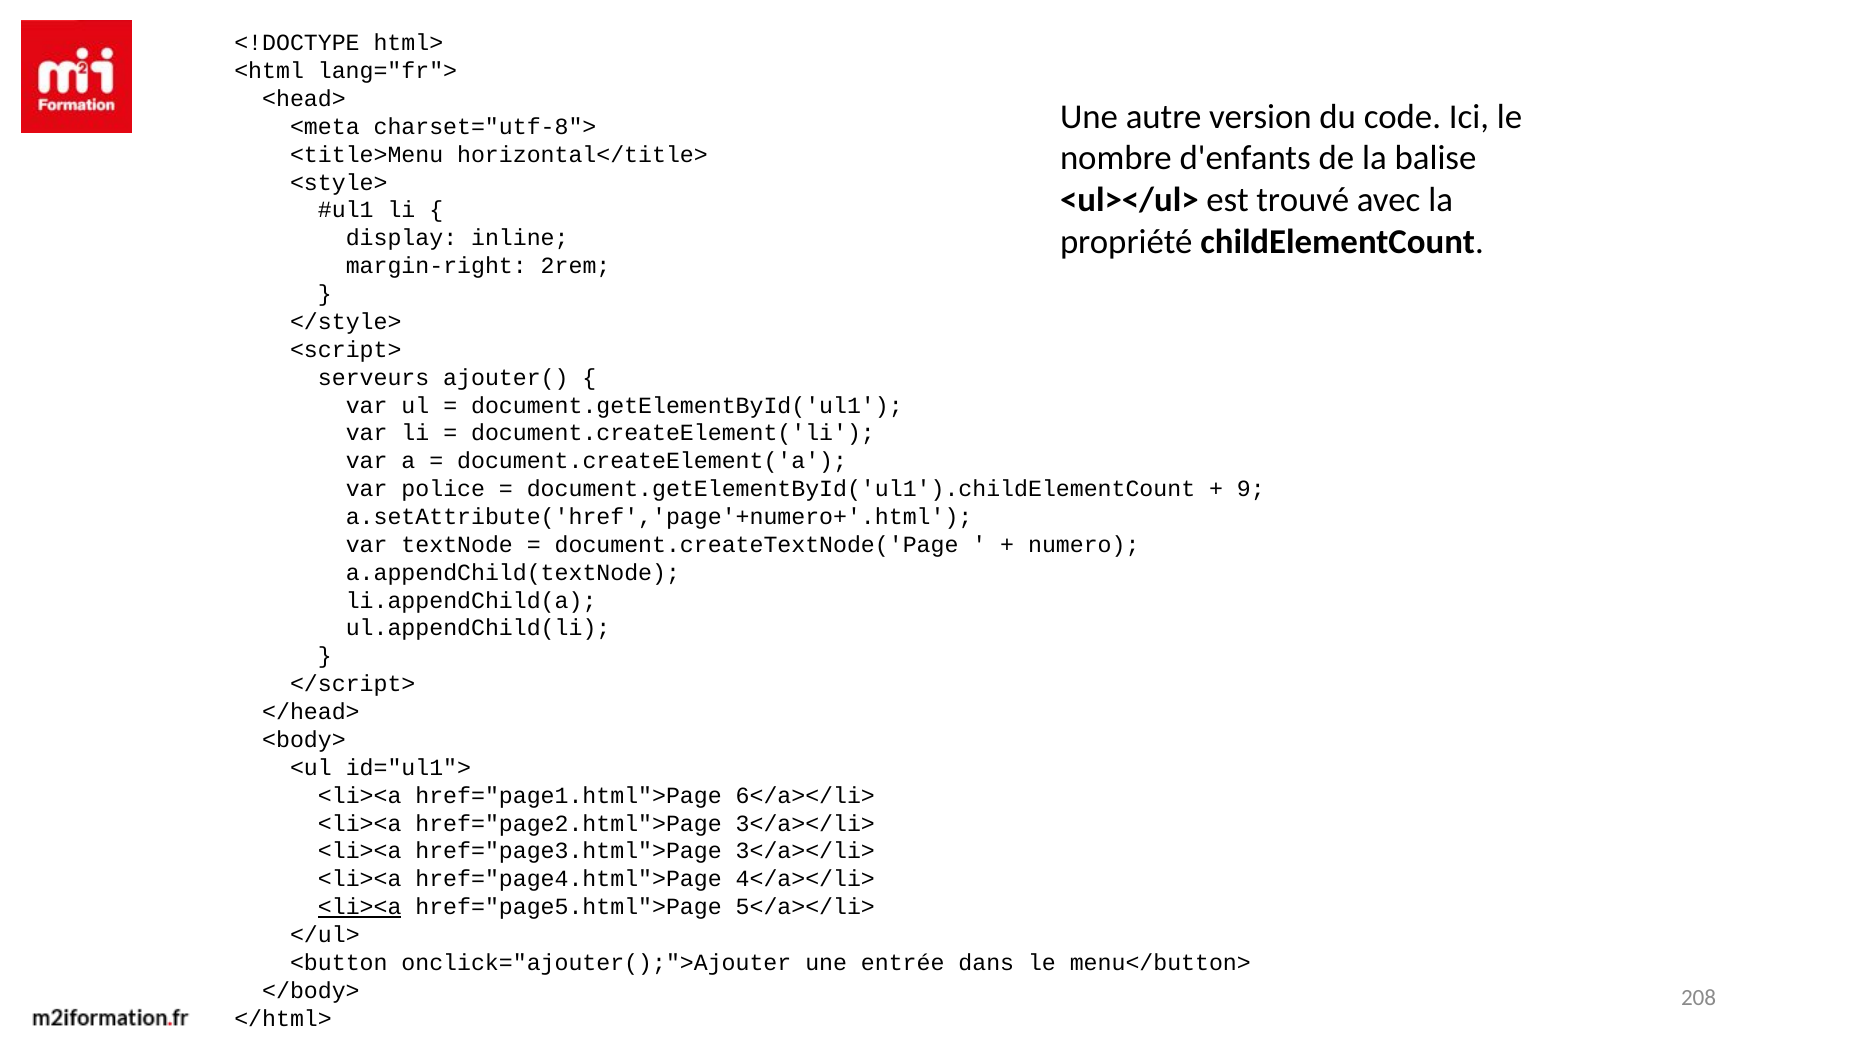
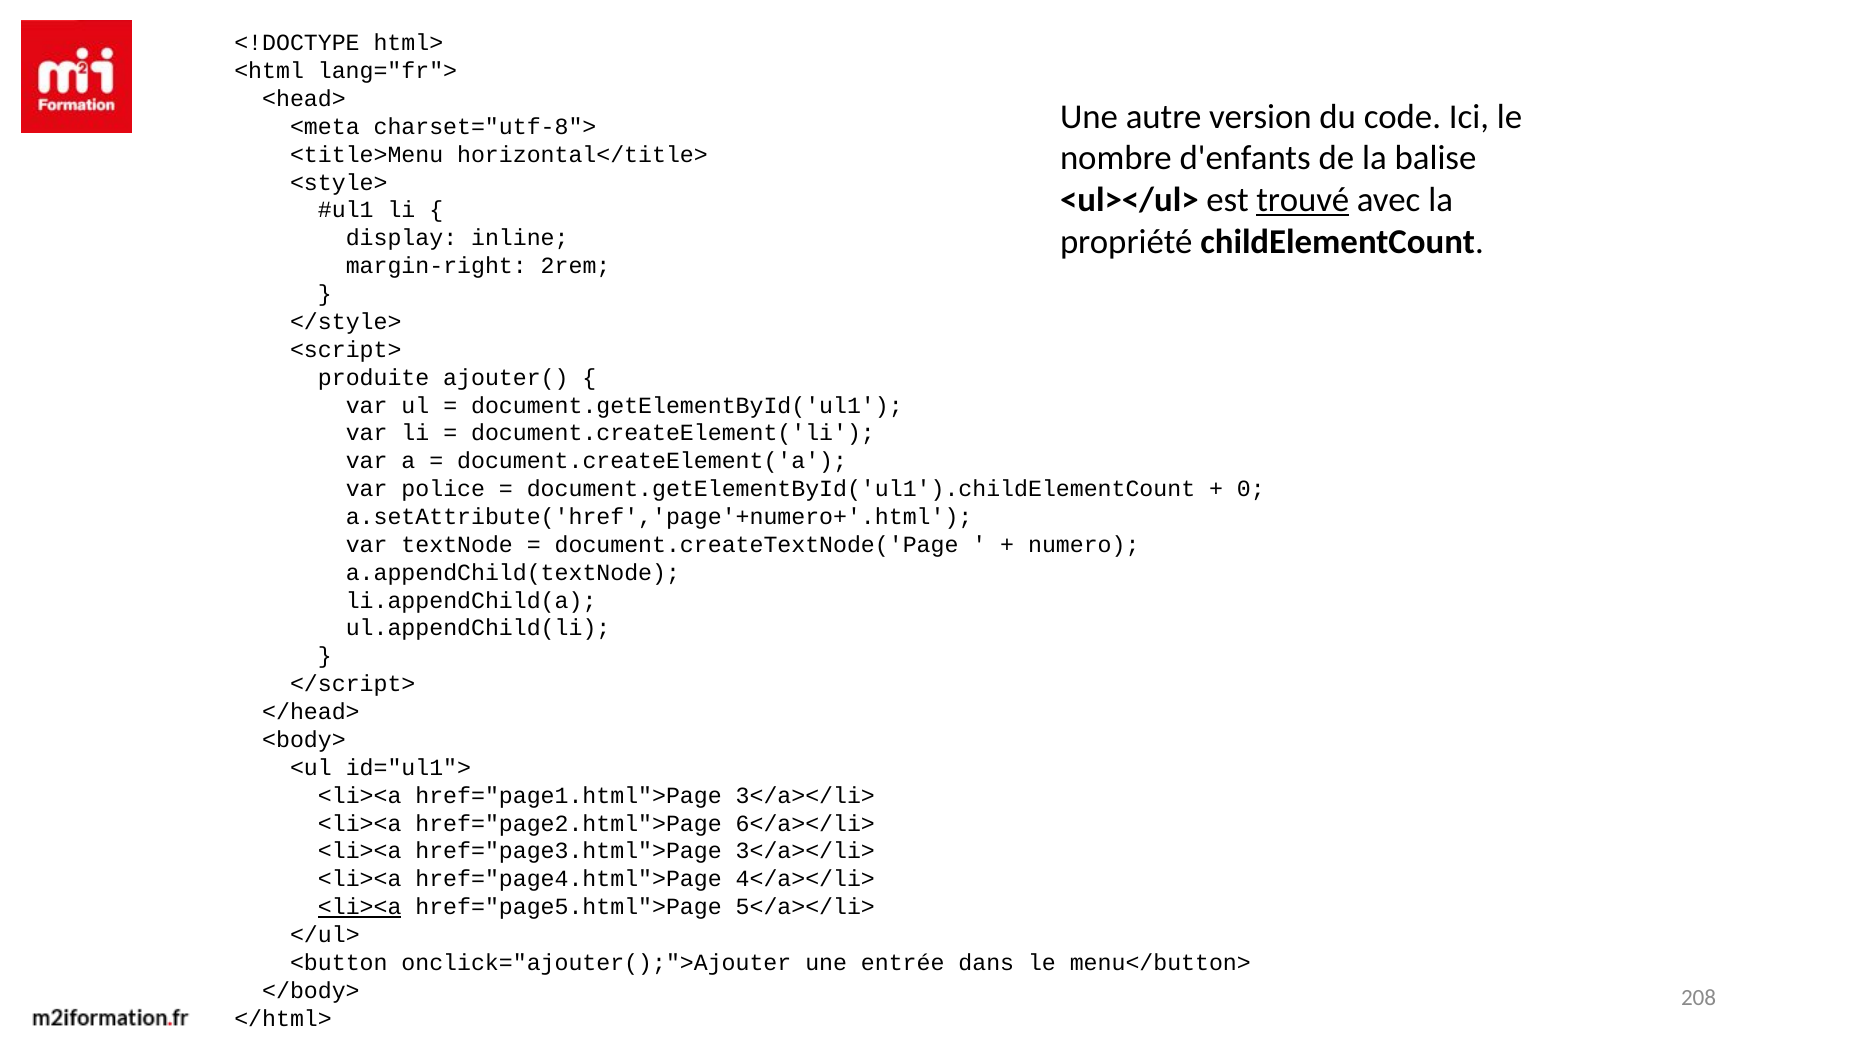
trouvé underline: none -> present
serveurs: serveurs -> produite
9: 9 -> 0
href="page1.html">Page 6</a></li>: 6</a></li> -> 3</a></li>
href="page2.html">Page 3</a></li>: 3</a></li> -> 6</a></li>
